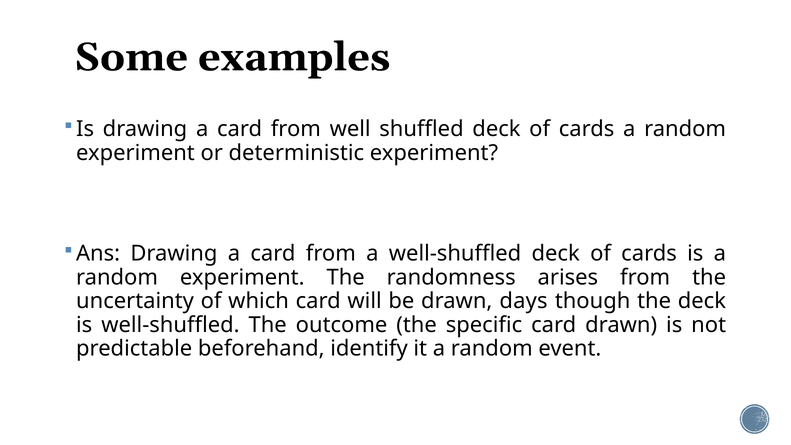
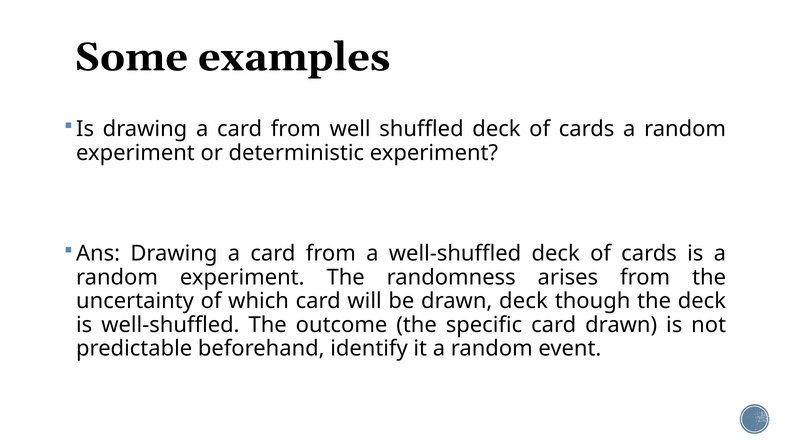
drawn days: days -> deck
